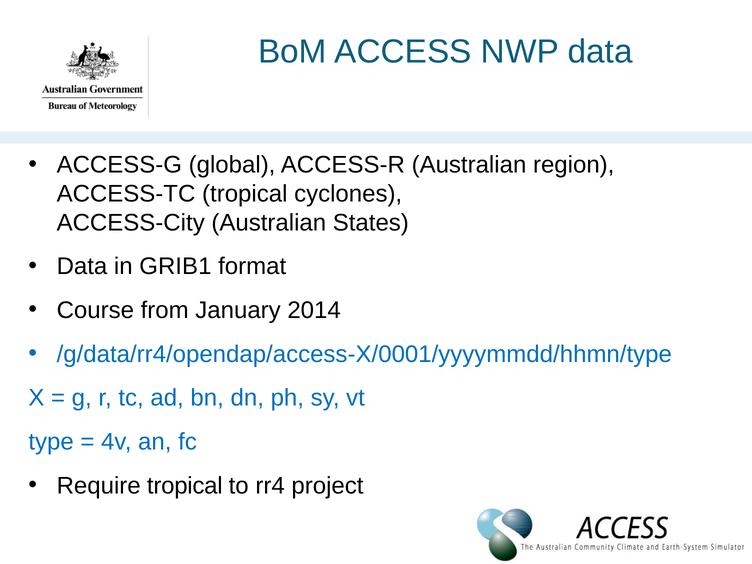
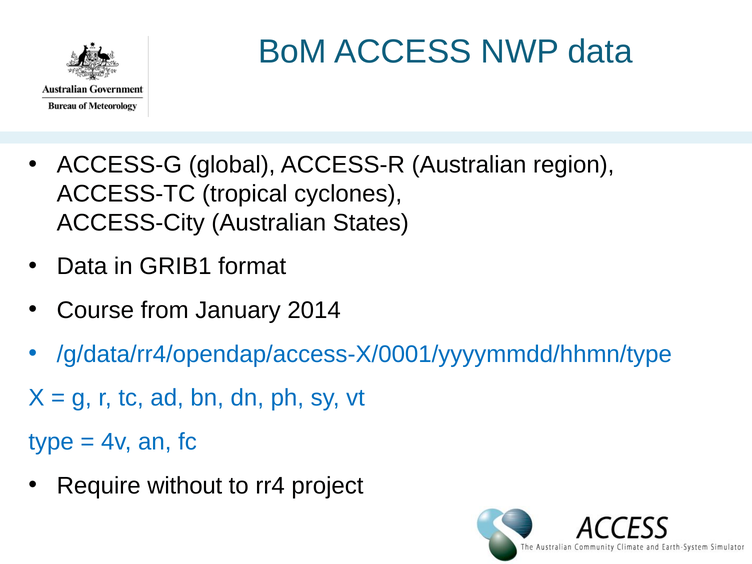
Require tropical: tropical -> without
